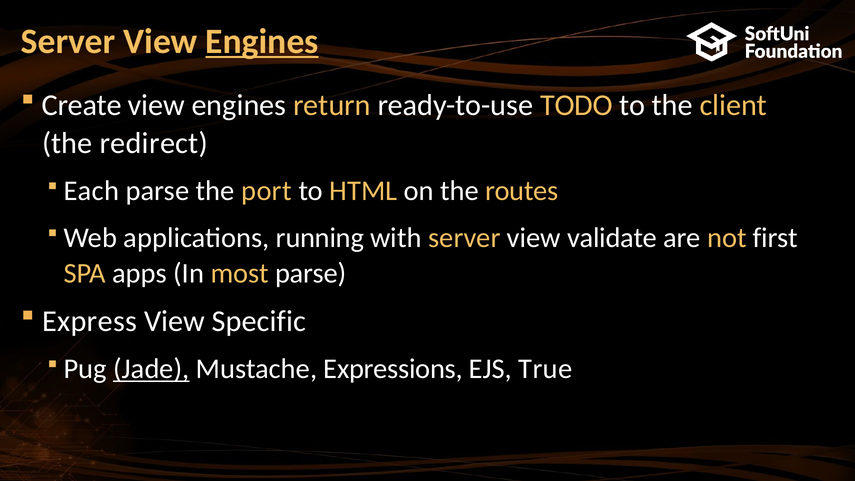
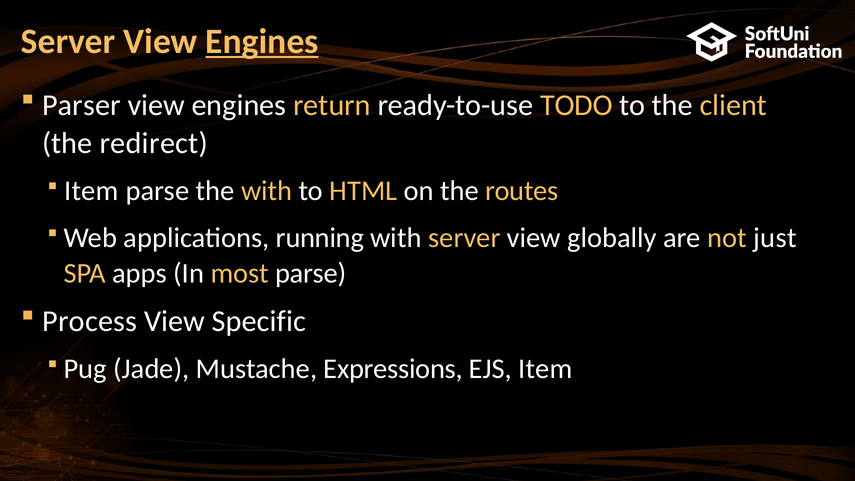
Create: Create -> Parser
Each at (91, 191): Each -> Item
the port: port -> with
validate: validate -> globally
first: first -> just
Express: Express -> Process
Jade underline: present -> none
EJS True: True -> Item
